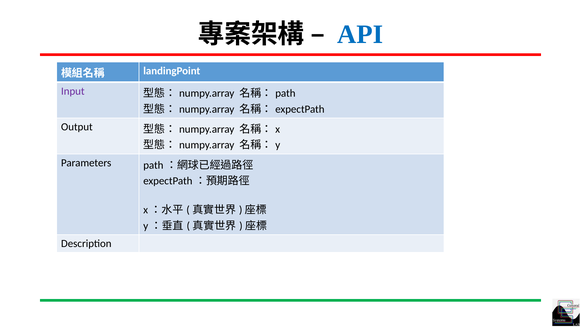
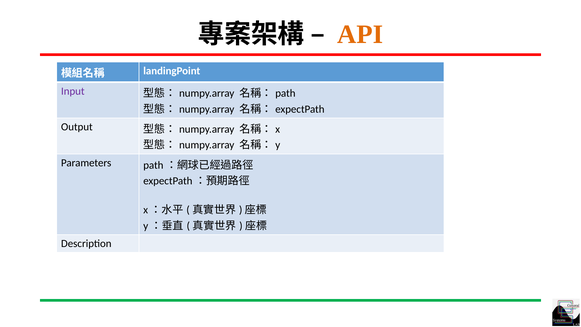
API colour: blue -> orange
